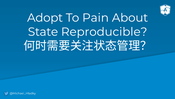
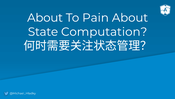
Adopt at (45, 18): Adopt -> About
Reproducible: Reproducible -> Computation
